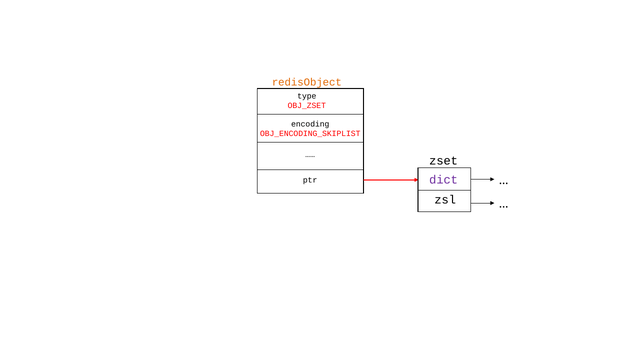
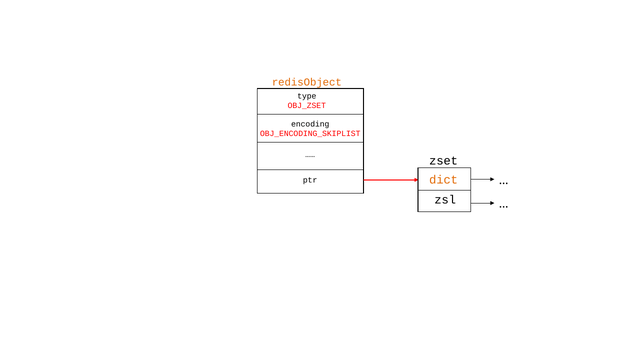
dict colour: purple -> orange
